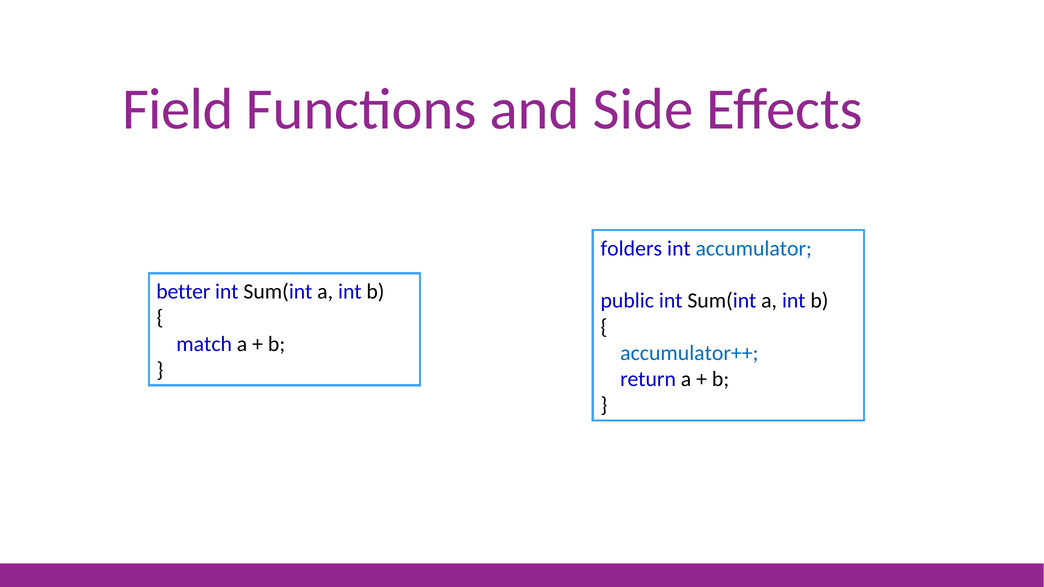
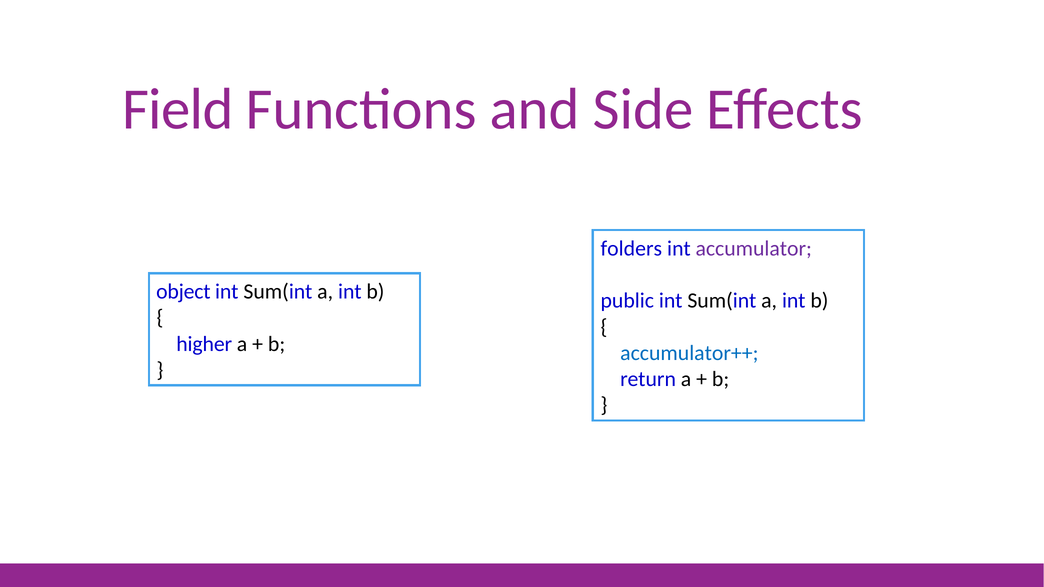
accumulator colour: blue -> purple
better: better -> object
match: match -> higher
